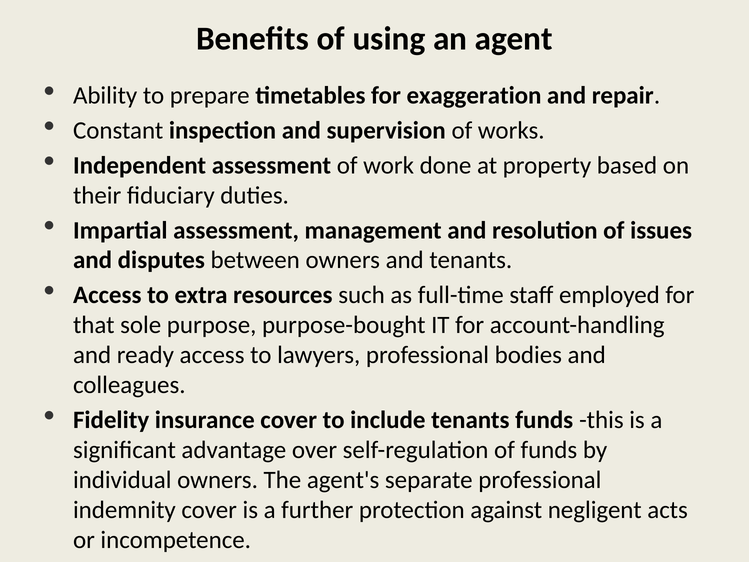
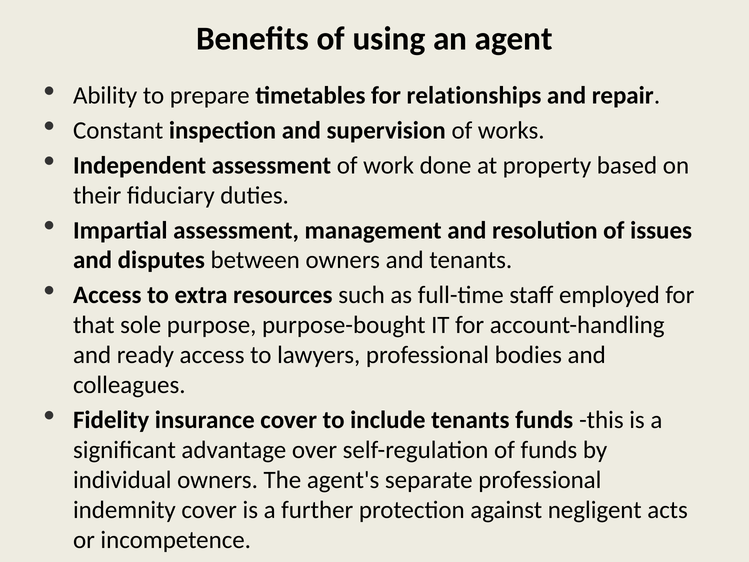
exaggeration: exaggeration -> relationships
